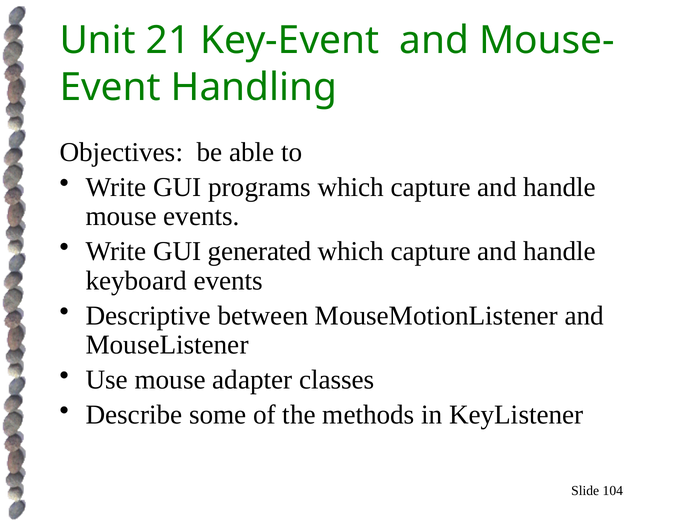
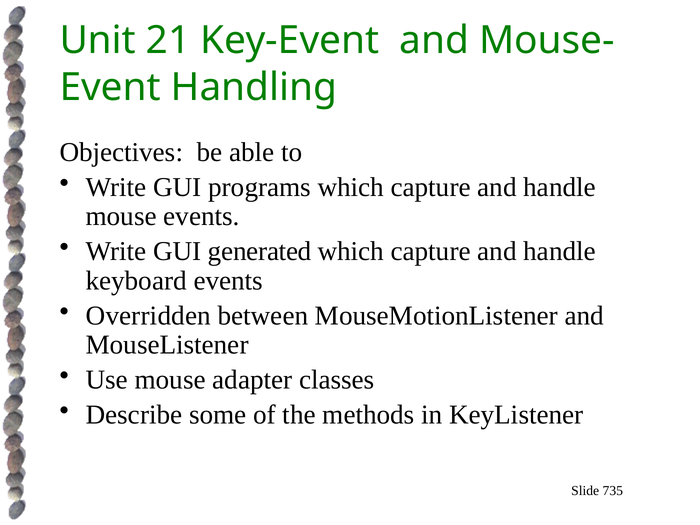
Descriptive: Descriptive -> Overridden
104: 104 -> 735
